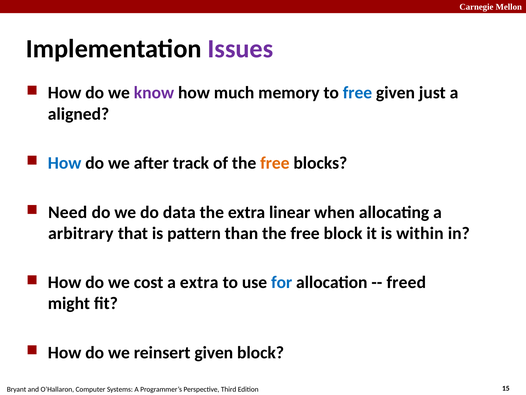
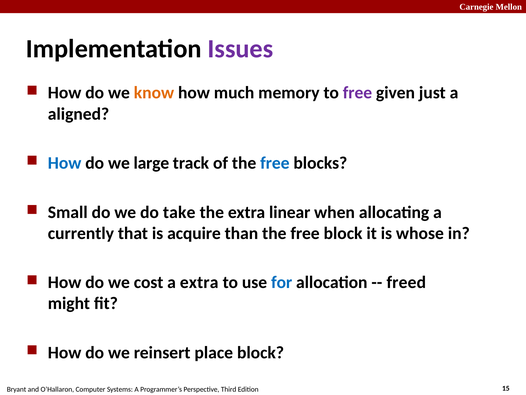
know colour: purple -> orange
free at (357, 93) colour: blue -> purple
after: after -> large
free at (275, 163) colour: orange -> blue
Need: Need -> Small
data: data -> take
arbitrary: arbitrary -> currently
pattern: pattern -> acquire
within: within -> whose
reinsert given: given -> place
